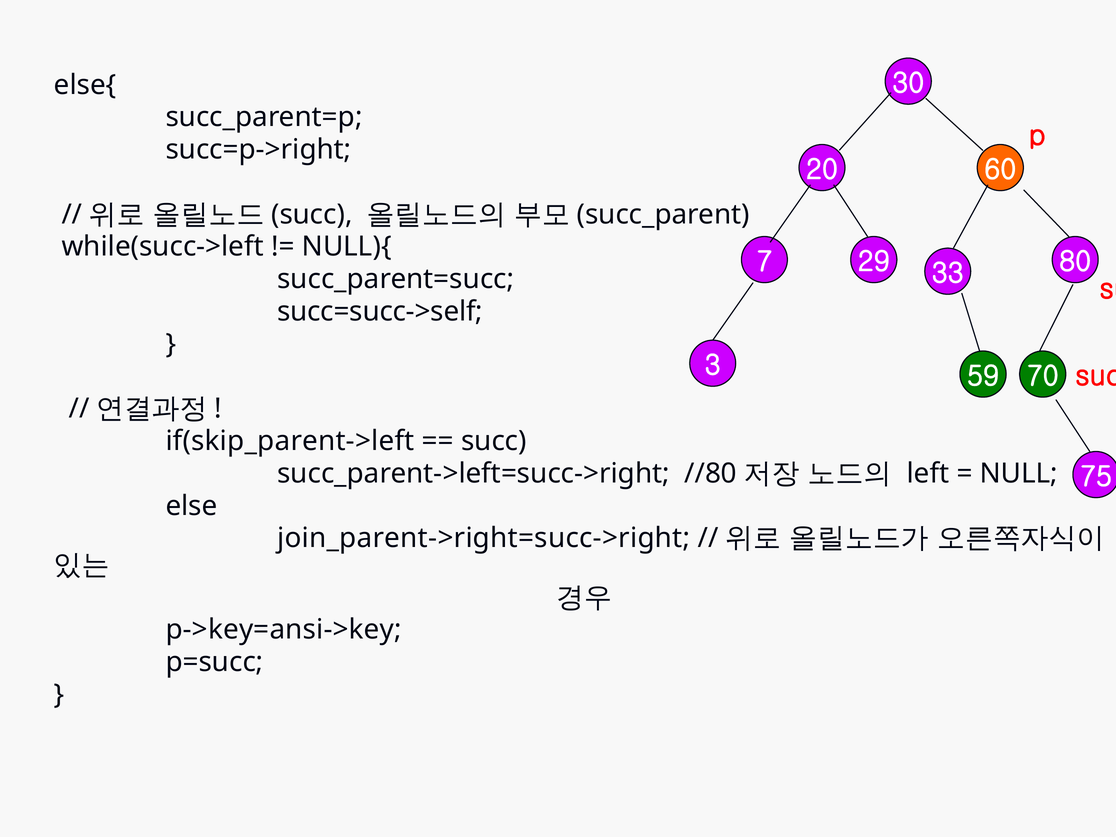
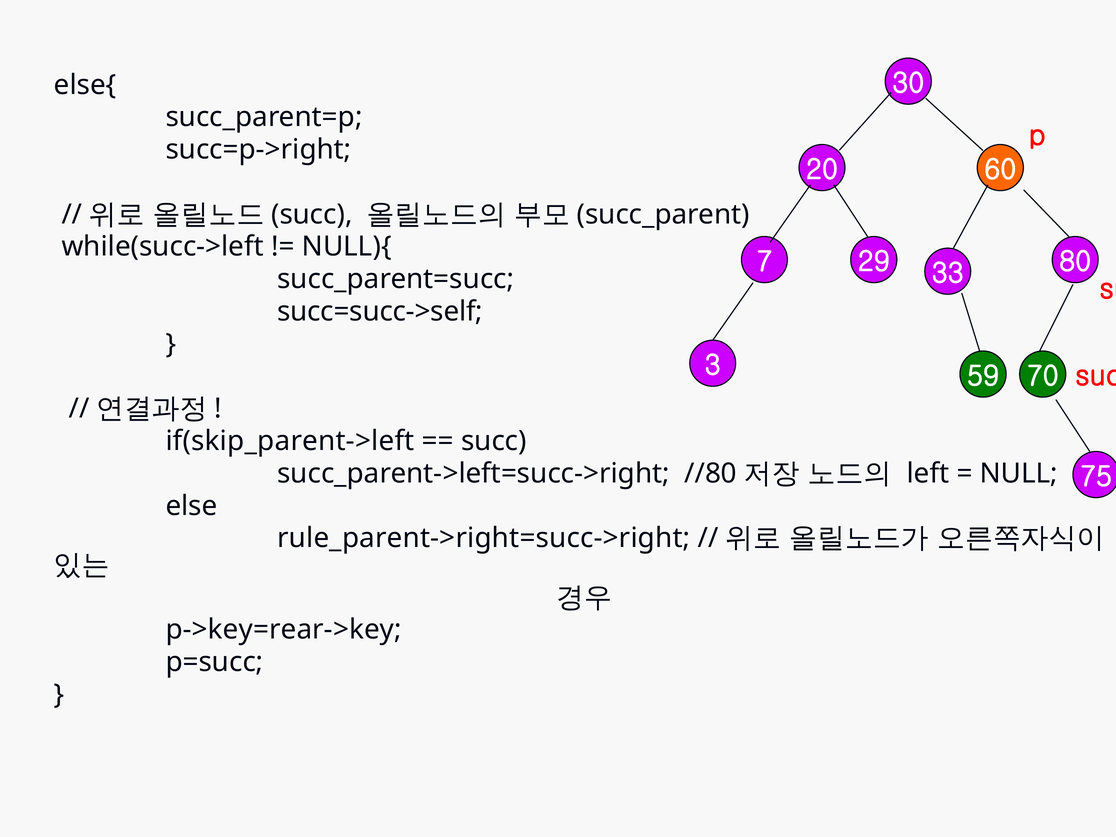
join_parent->right=succ->right: join_parent->right=succ->right -> rule_parent->right=succ->right
p->key=ansi->key: p->key=ansi->key -> p->key=rear->key
